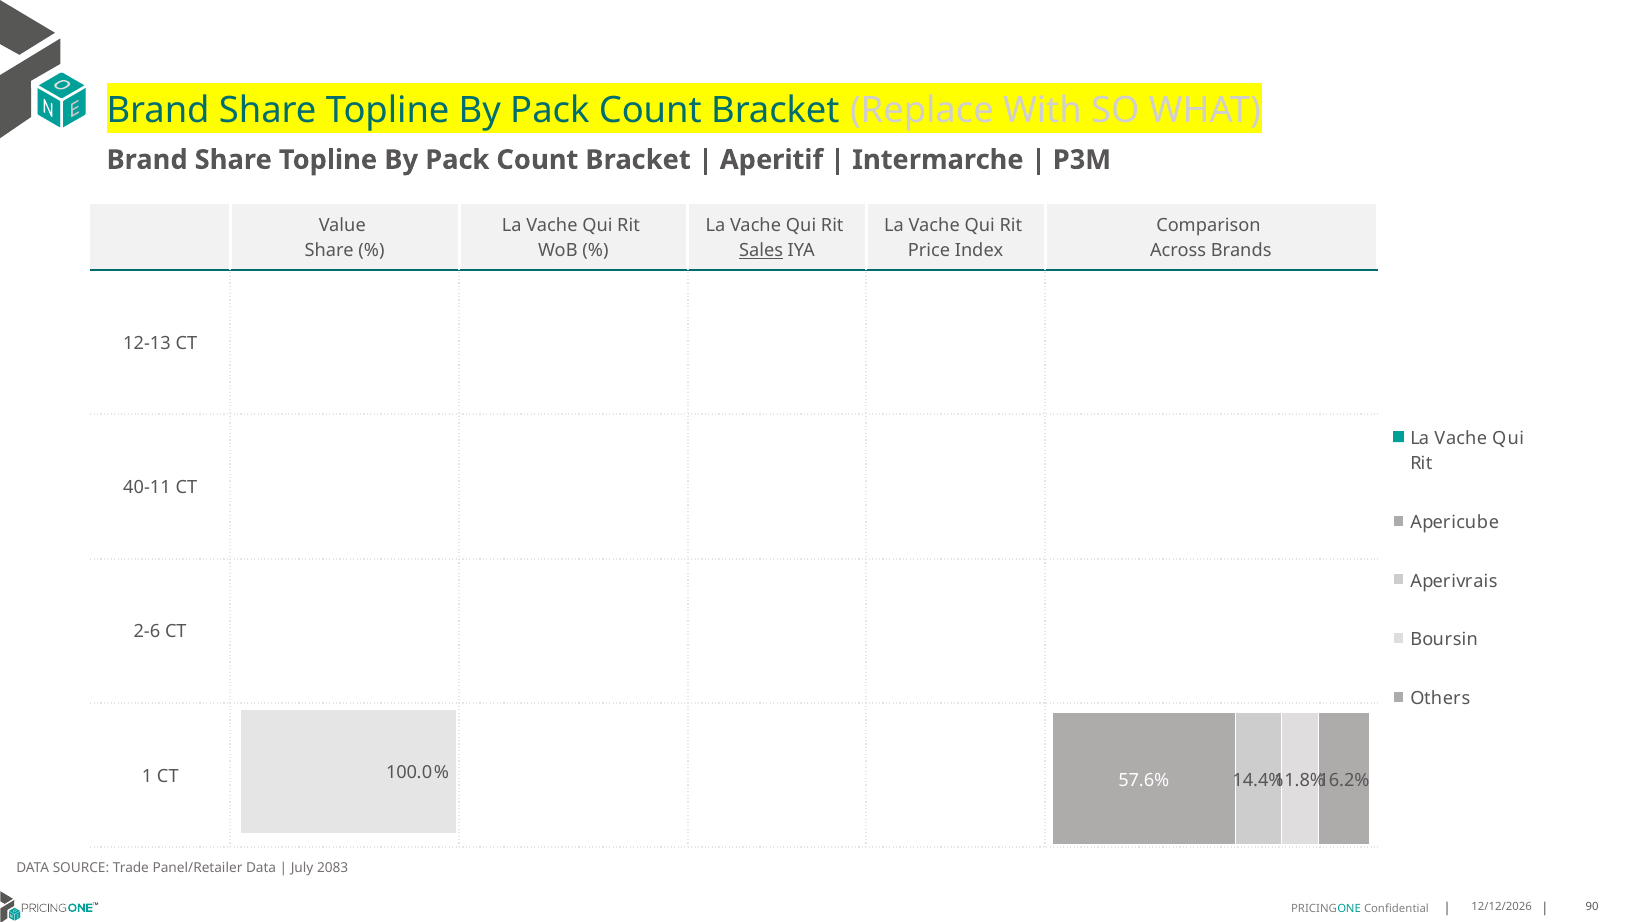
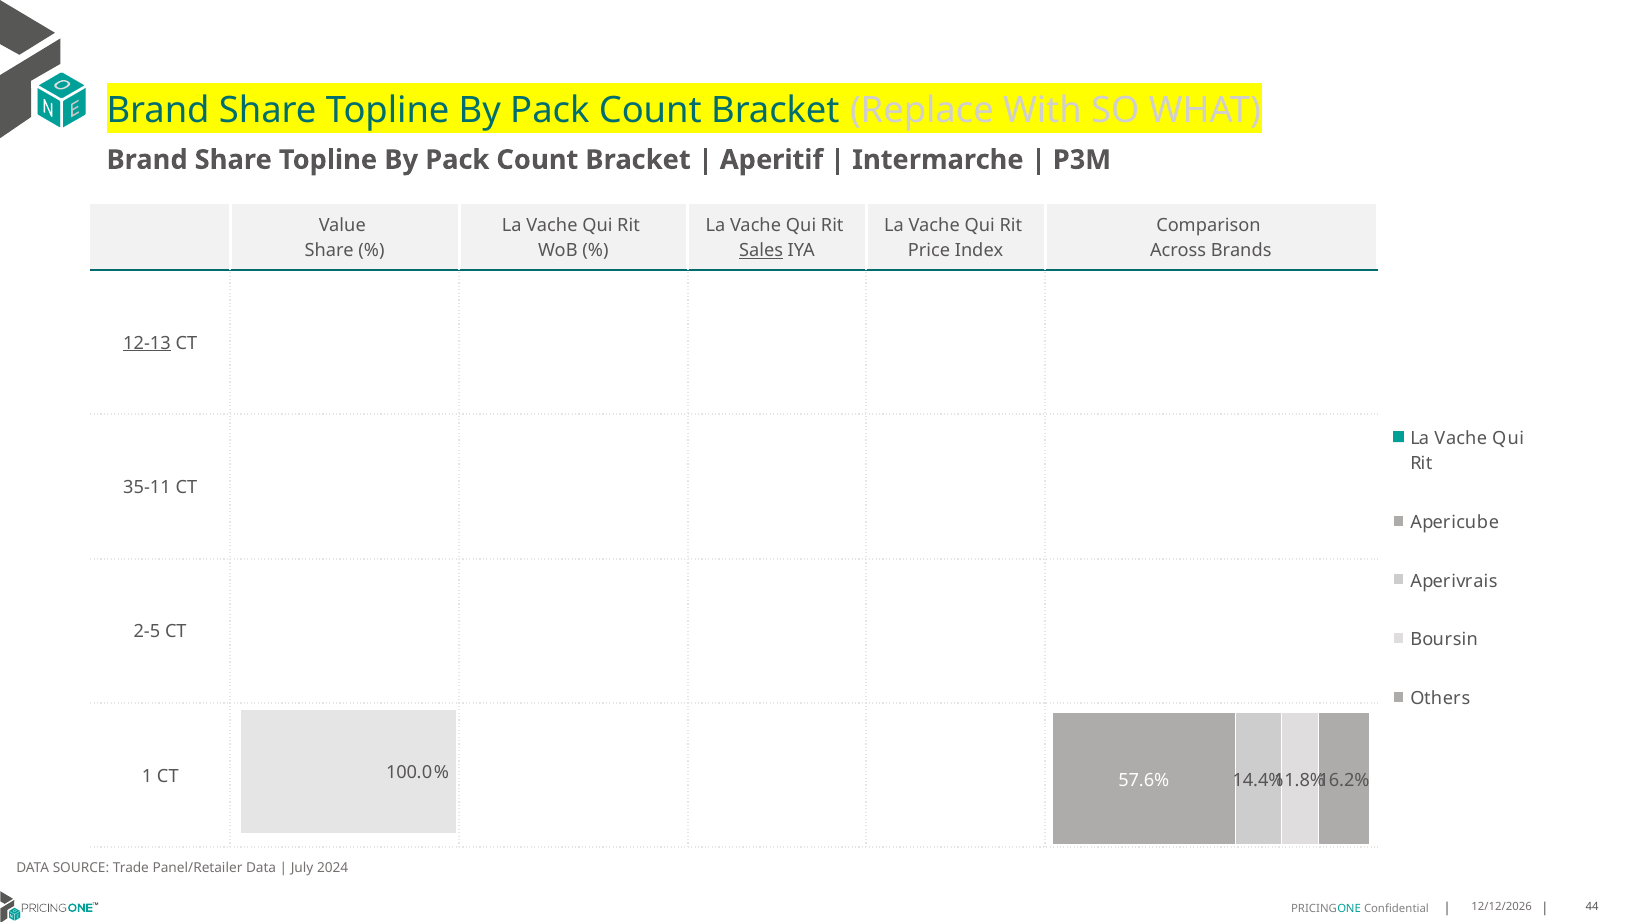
12-13 underline: none -> present
40-11: 40-11 -> 35-11
2-6: 2-6 -> 2-5
2083: 2083 -> 2024
90: 90 -> 44
